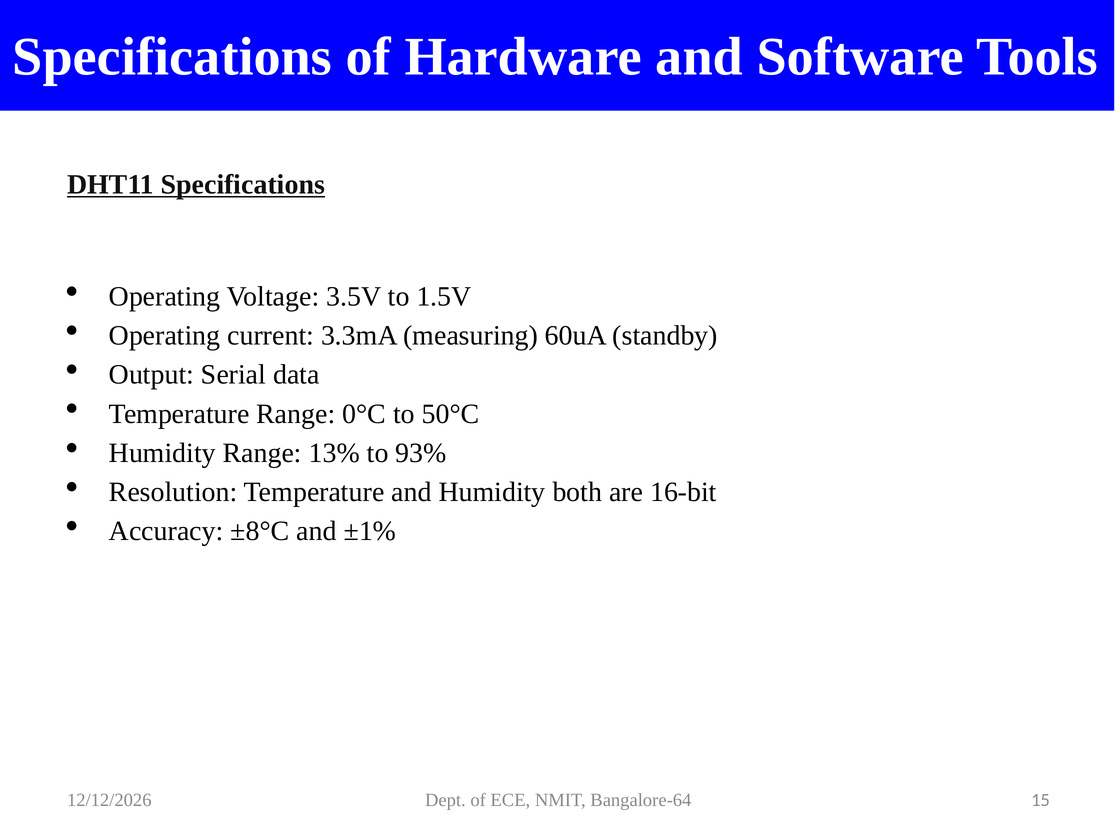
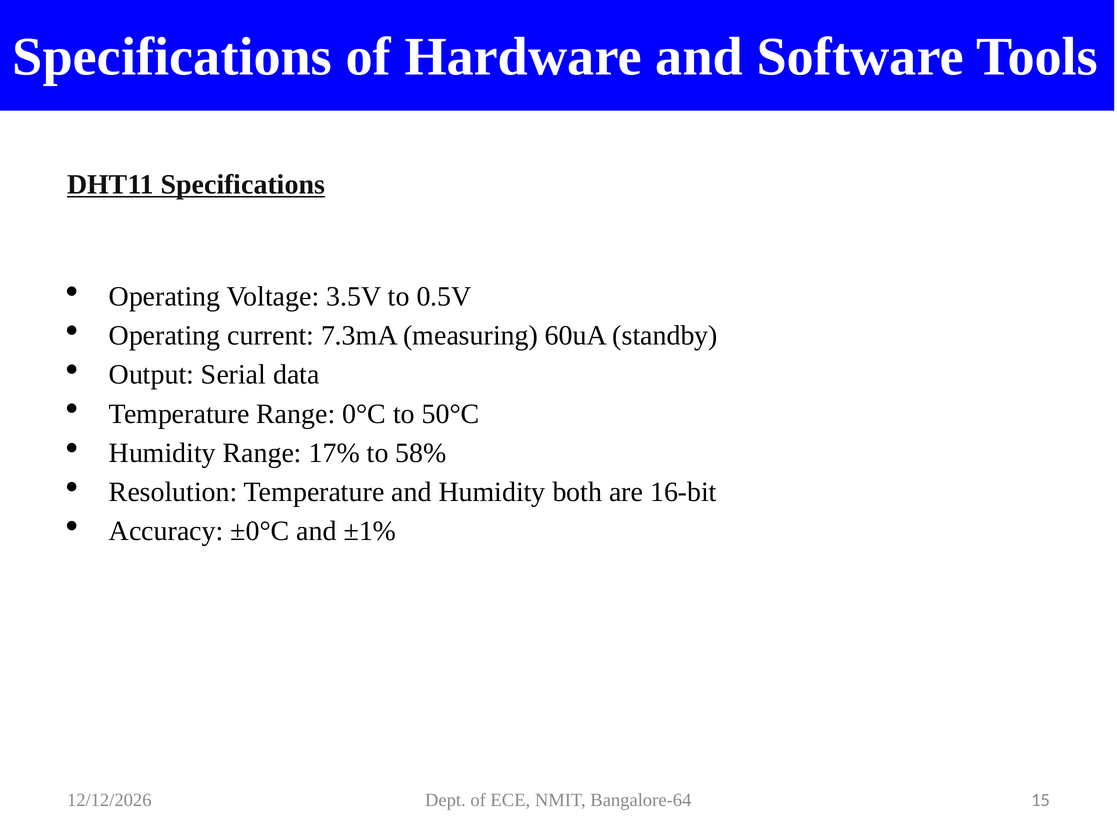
1.5V: 1.5V -> 0.5V
3.3mA: 3.3mA -> 7.3mA
13%: 13% -> 17%
93%: 93% -> 58%
±8°C: ±8°C -> ±0°C
